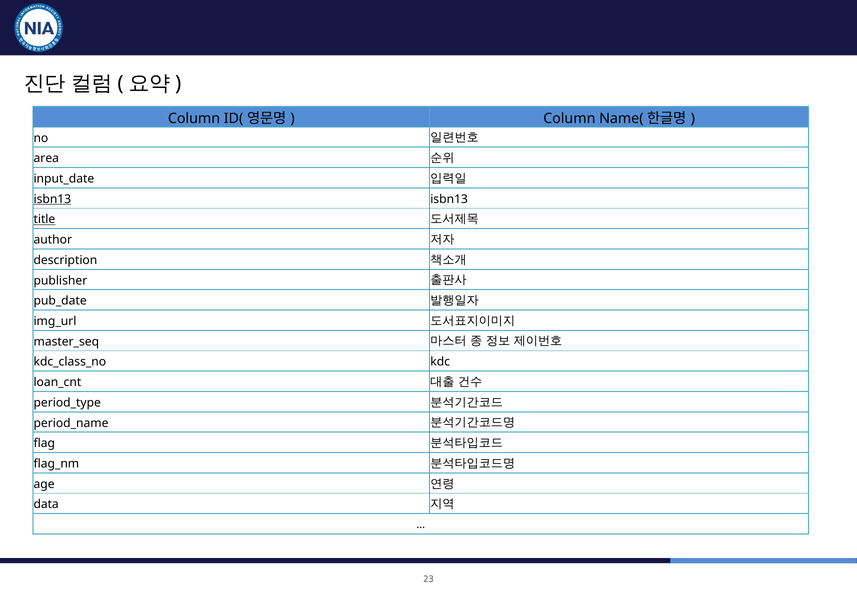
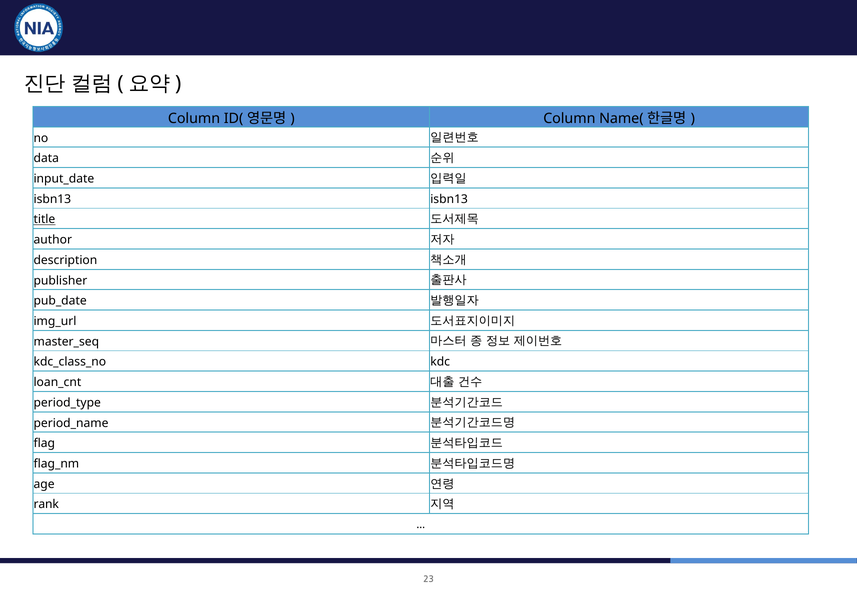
area: area -> data
isbn13 at (52, 199) underline: present -> none
data: data -> rank
